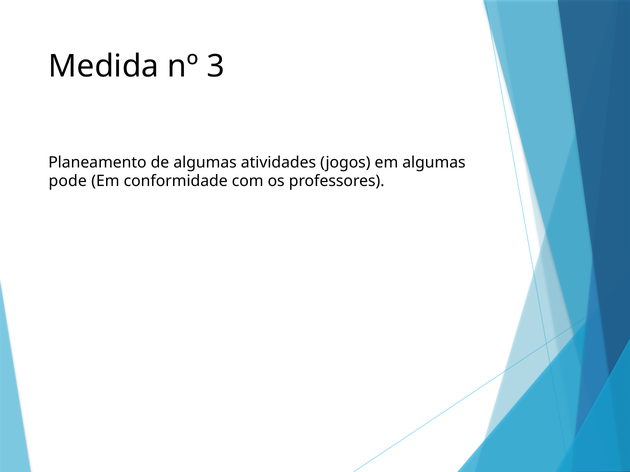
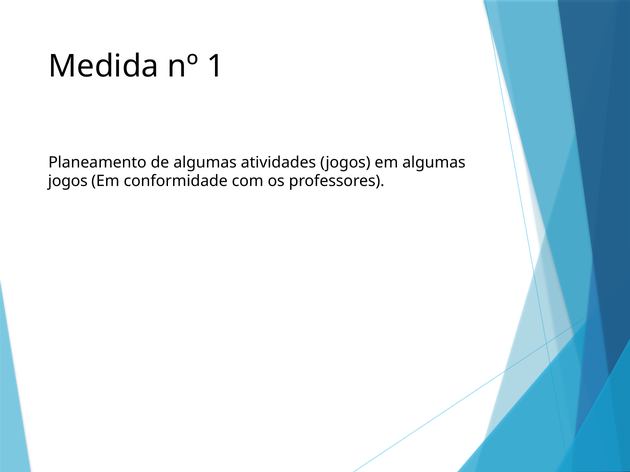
3: 3 -> 1
pode at (68, 181): pode -> jogos
